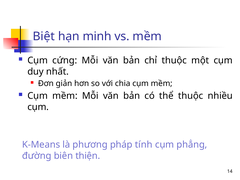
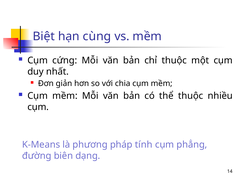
minh: minh -> cùng
thiện: thiện -> dạng
